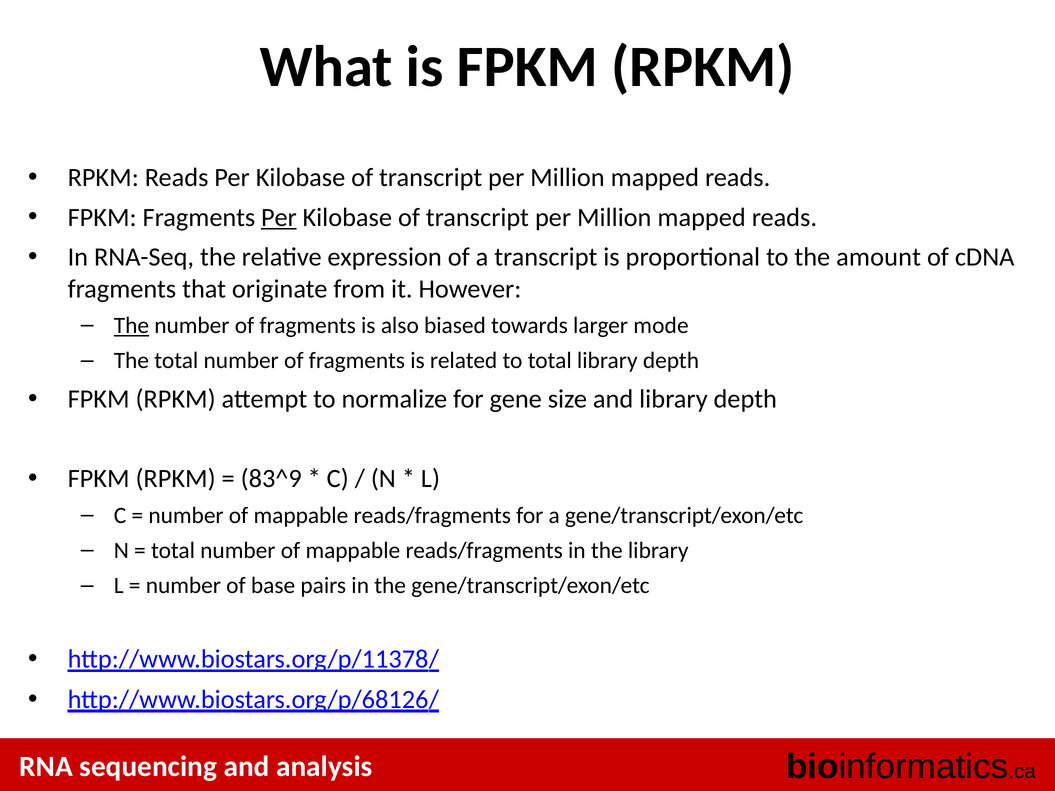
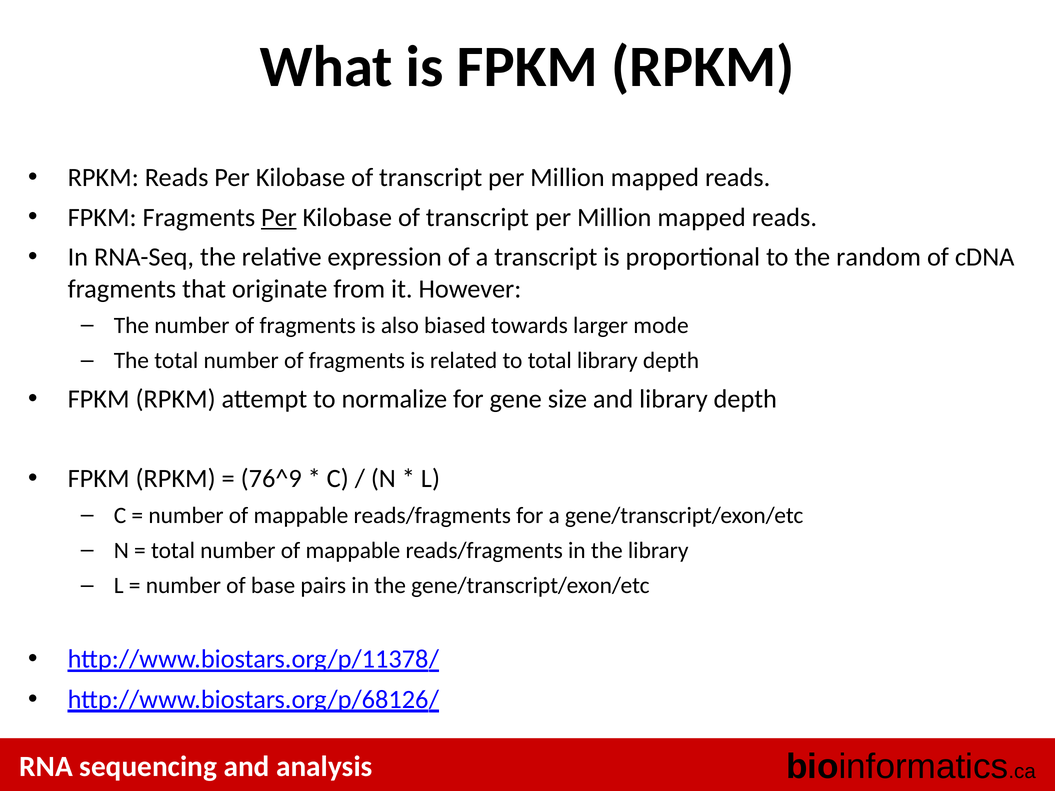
amount: amount -> random
The at (131, 326) underline: present -> none
83^9: 83^9 -> 76^9
